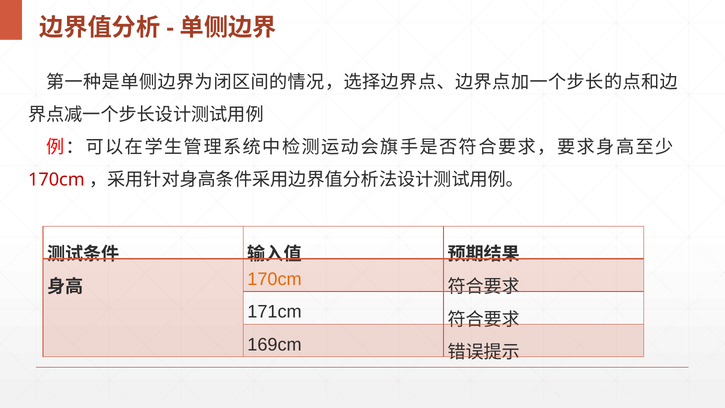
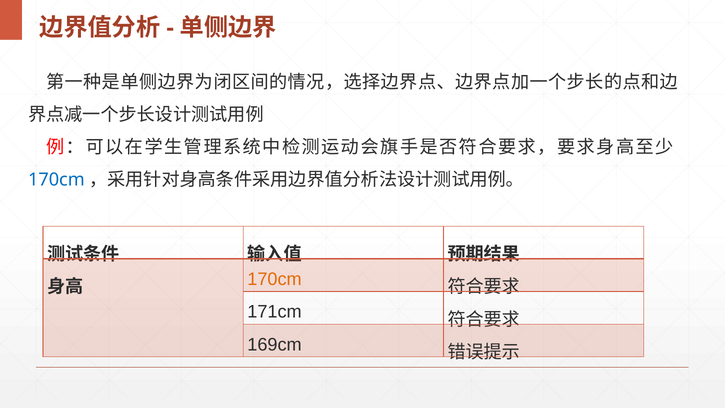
170cm at (56, 180) colour: red -> blue
